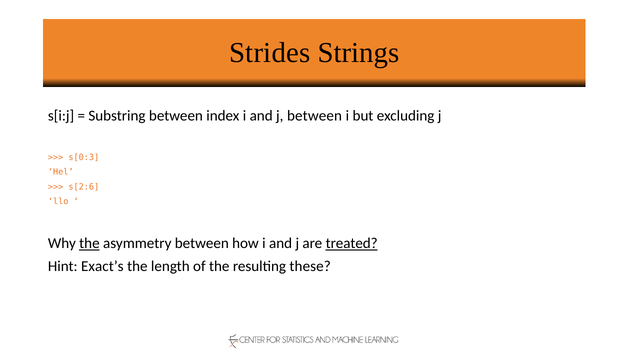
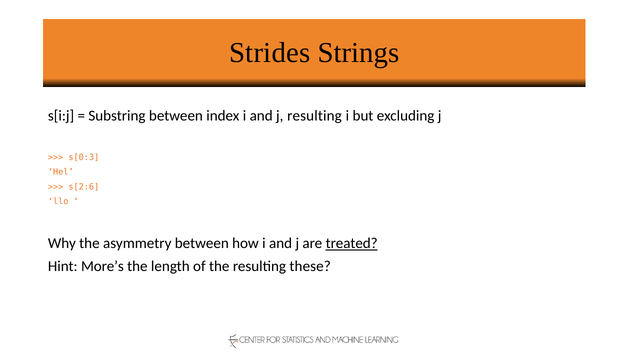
j between: between -> resulting
the at (89, 243) underline: present -> none
Exact’s: Exact’s -> More’s
